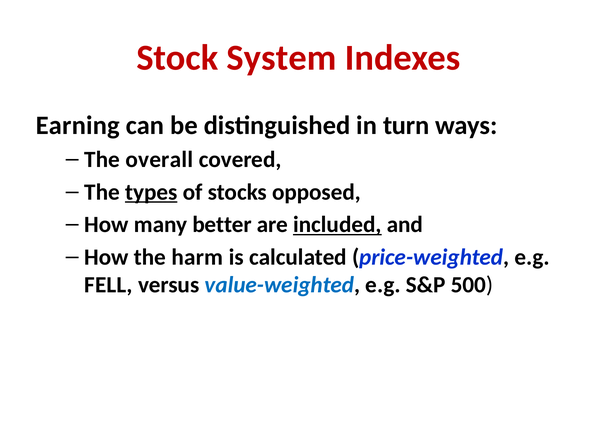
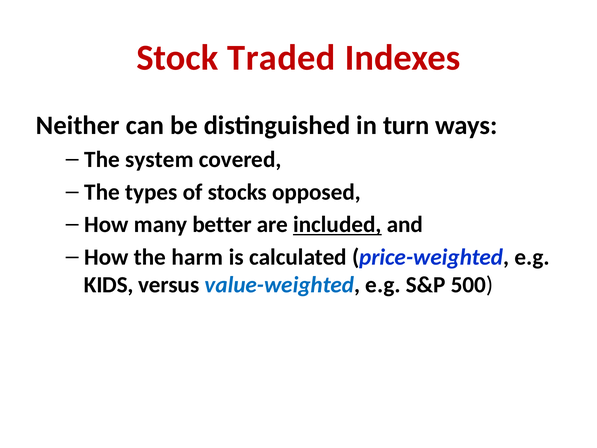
System: System -> Traded
Earning: Earning -> Neither
overall: overall -> system
types underline: present -> none
FELL: FELL -> KIDS
